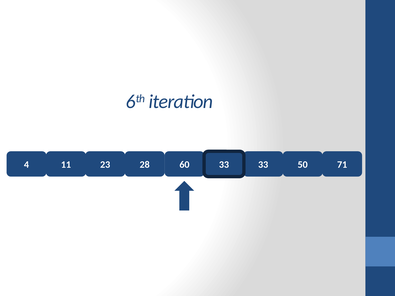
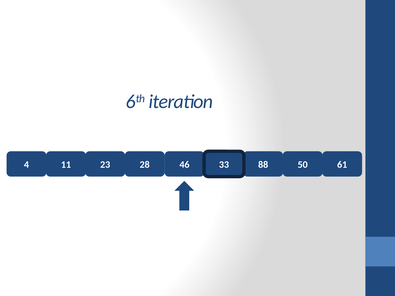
60: 60 -> 46
23 33: 33 -> 88
71: 71 -> 61
